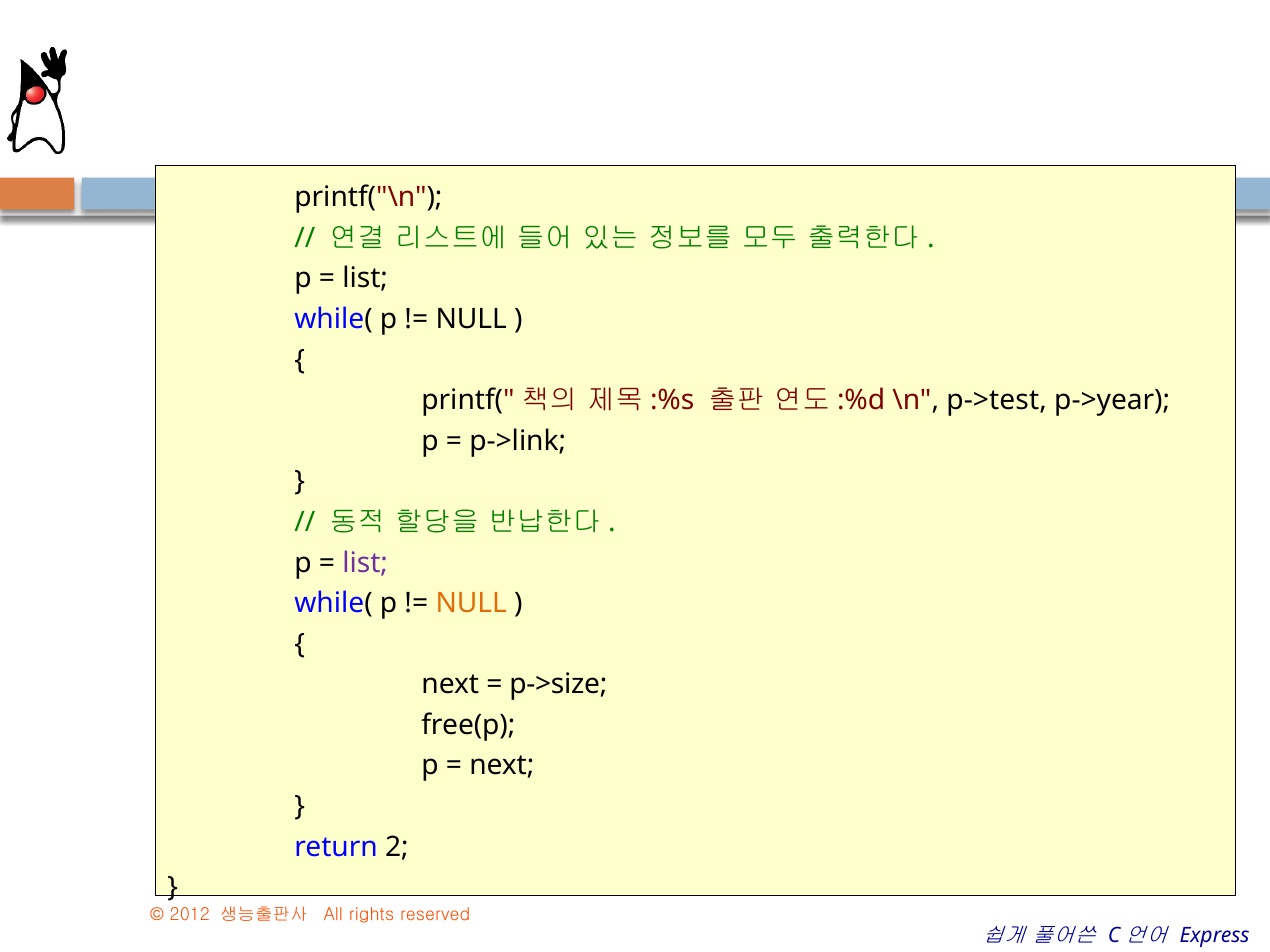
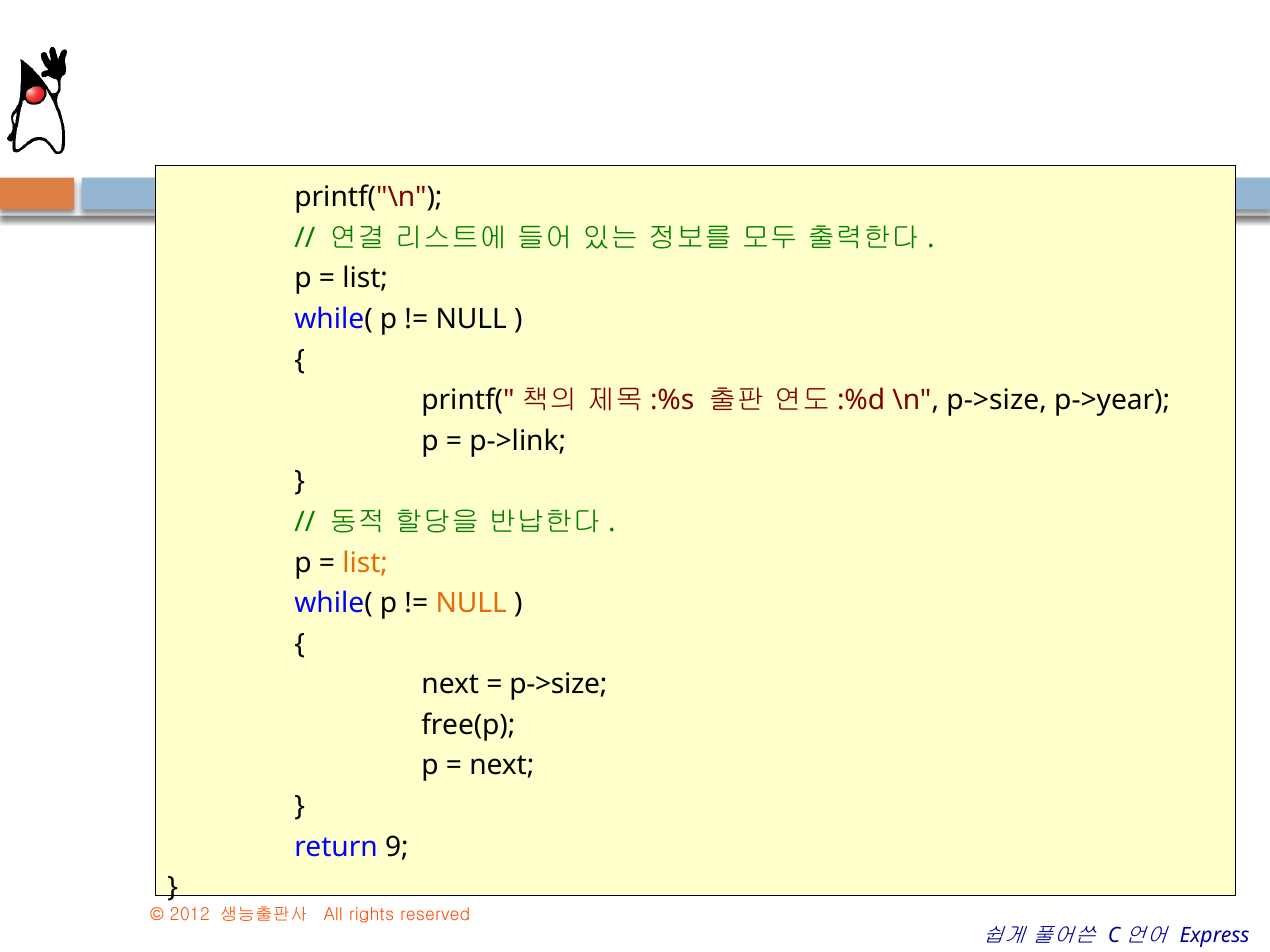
\n p->test: p->test -> p->size
list at (365, 563) colour: purple -> orange
2: 2 -> 9
